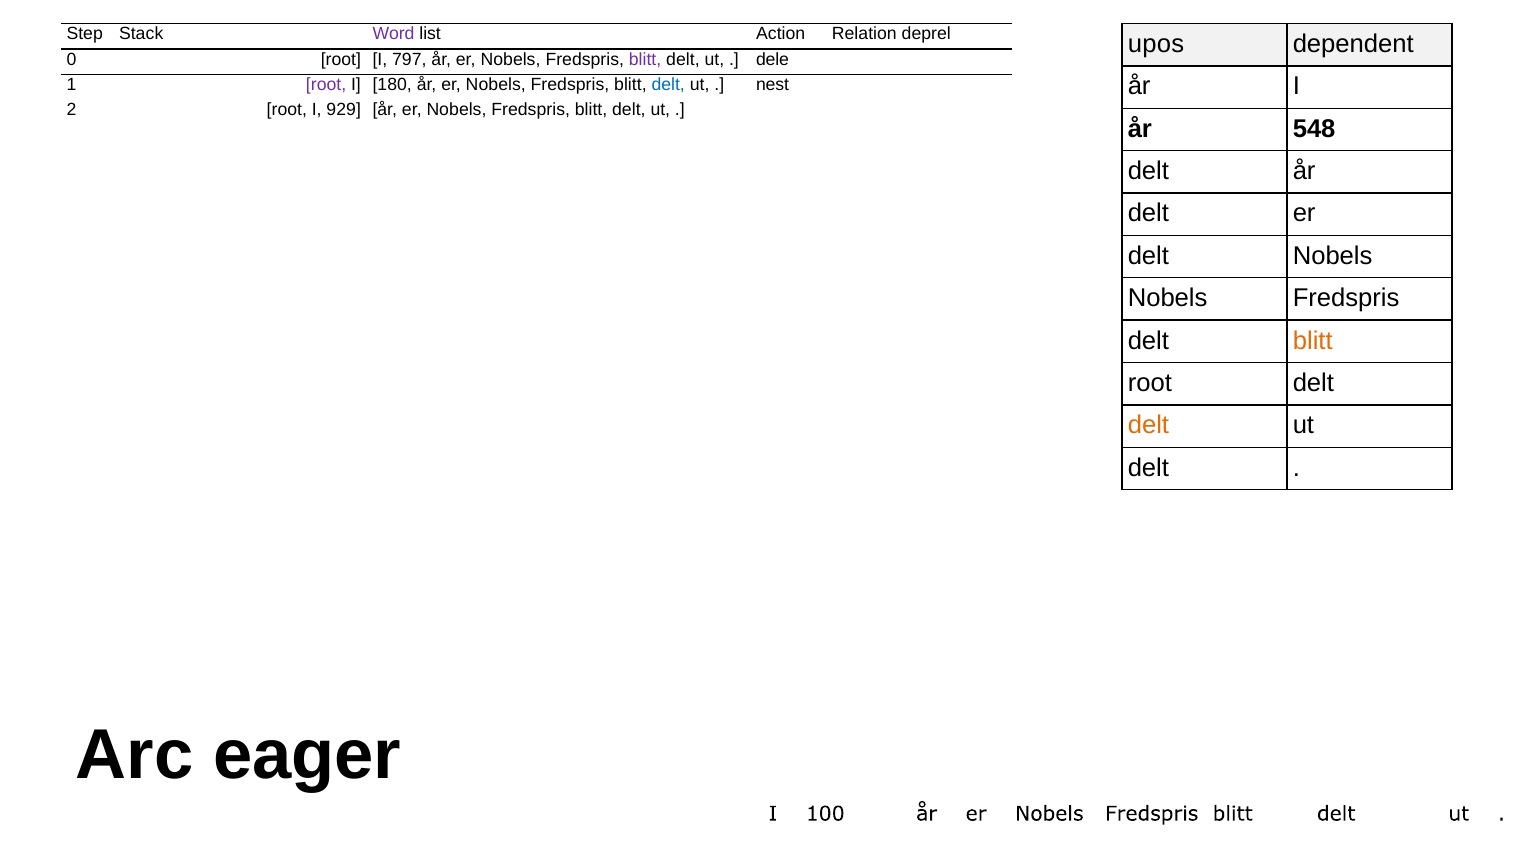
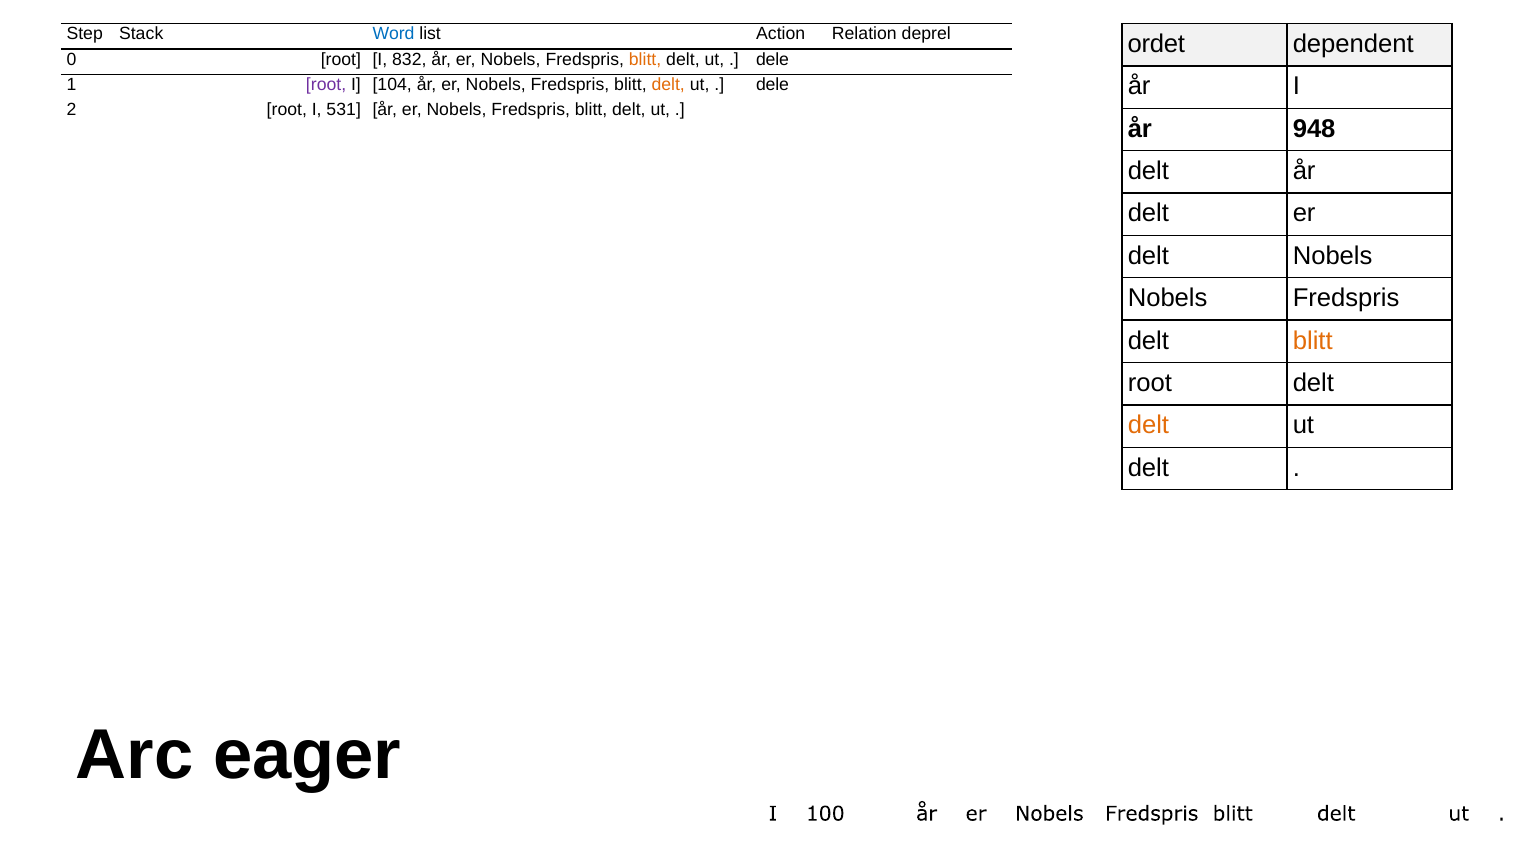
Word colour: purple -> blue
upos: upos -> ordet
797: 797 -> 832
blitt at (645, 59) colour: purple -> orange
180: 180 -> 104
delt at (668, 85) colour: blue -> orange
nest at (773, 85): nest -> dele
929: 929 -> 531
548: 548 -> 948
